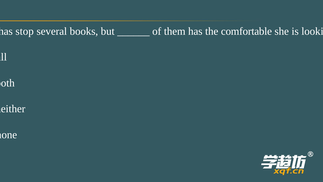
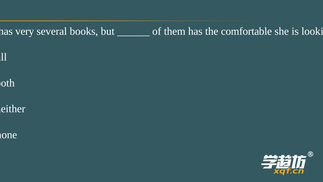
stop: stop -> very
